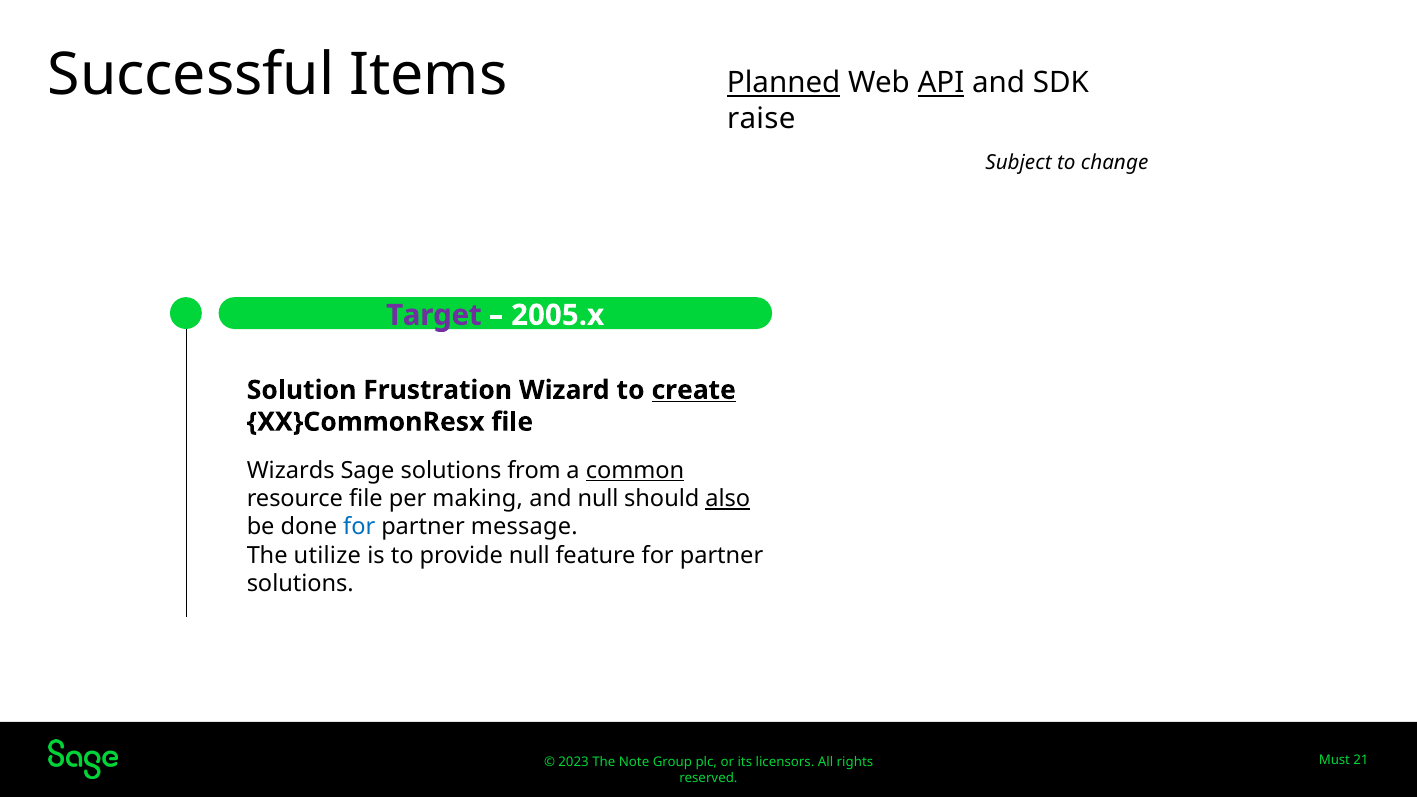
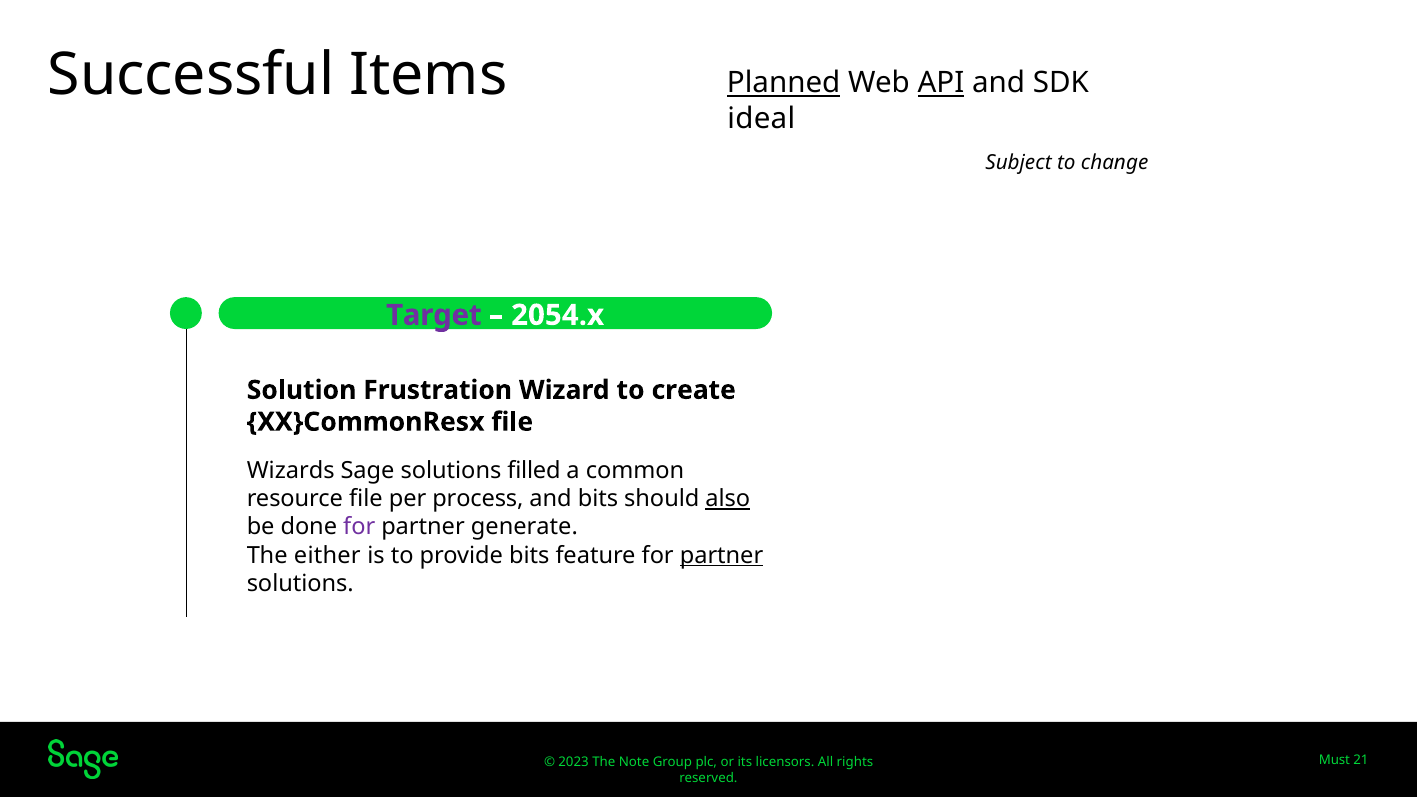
raise: raise -> ideal
2005.x: 2005.x -> 2054.x
create underline: present -> none
from: from -> filled
common underline: present -> none
making: making -> process
and null: null -> bits
for at (359, 527) colour: blue -> purple
message: message -> generate
utilize: utilize -> either
provide null: null -> bits
partner at (722, 555) underline: none -> present
